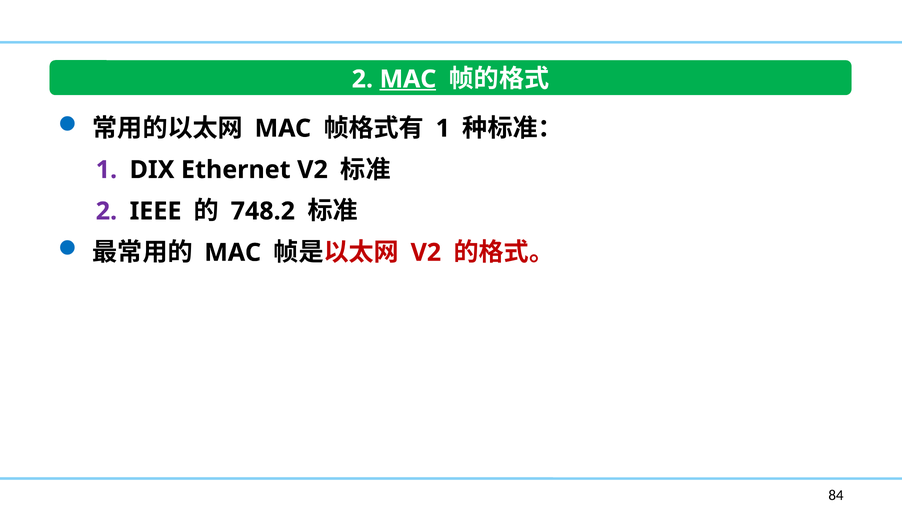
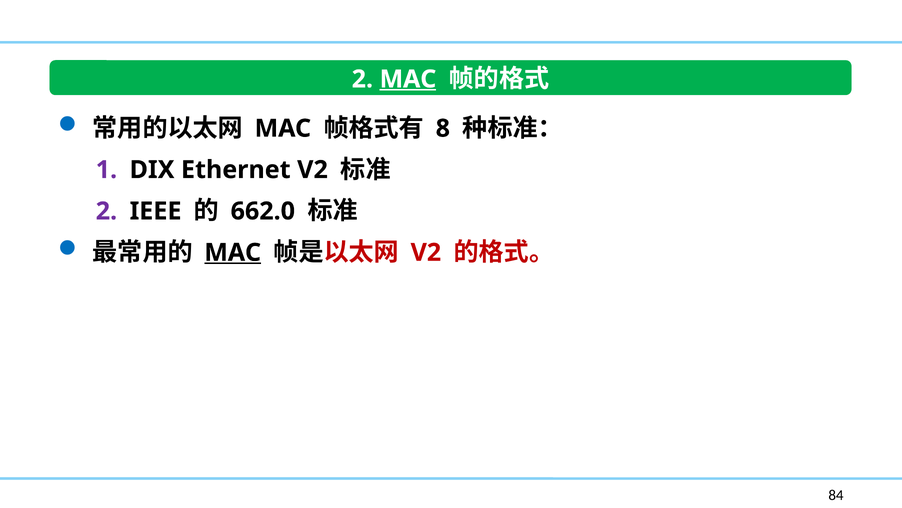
1 at (443, 128): 1 -> 8
748.2: 748.2 -> 662.0
MAC at (233, 252) underline: none -> present
